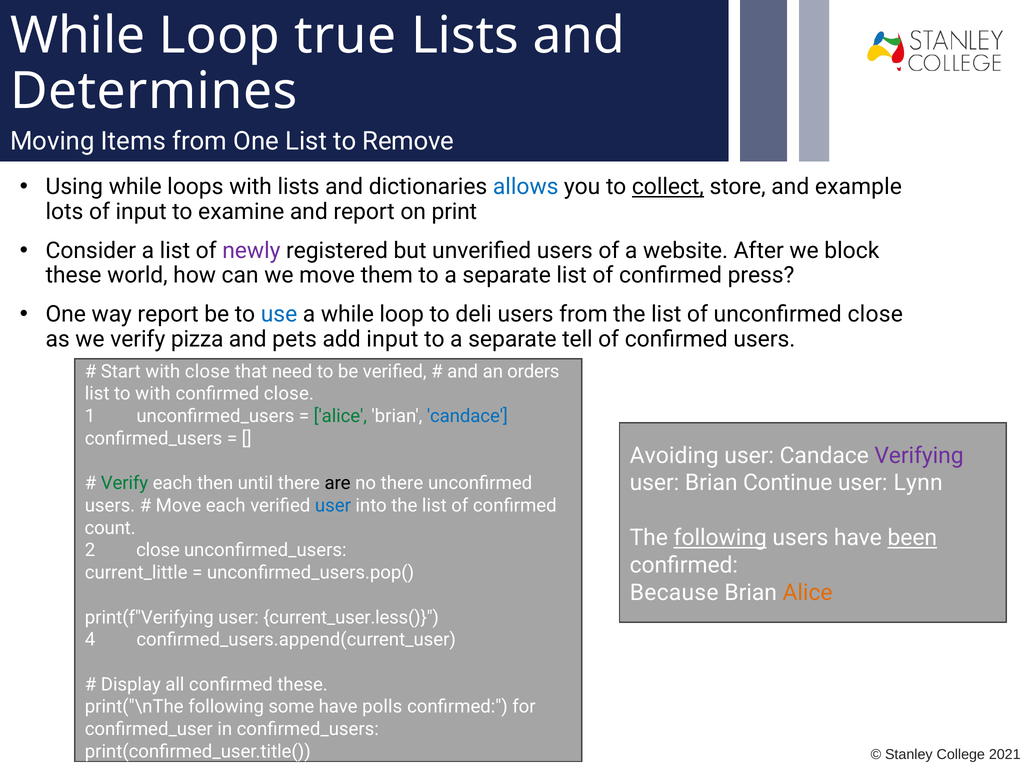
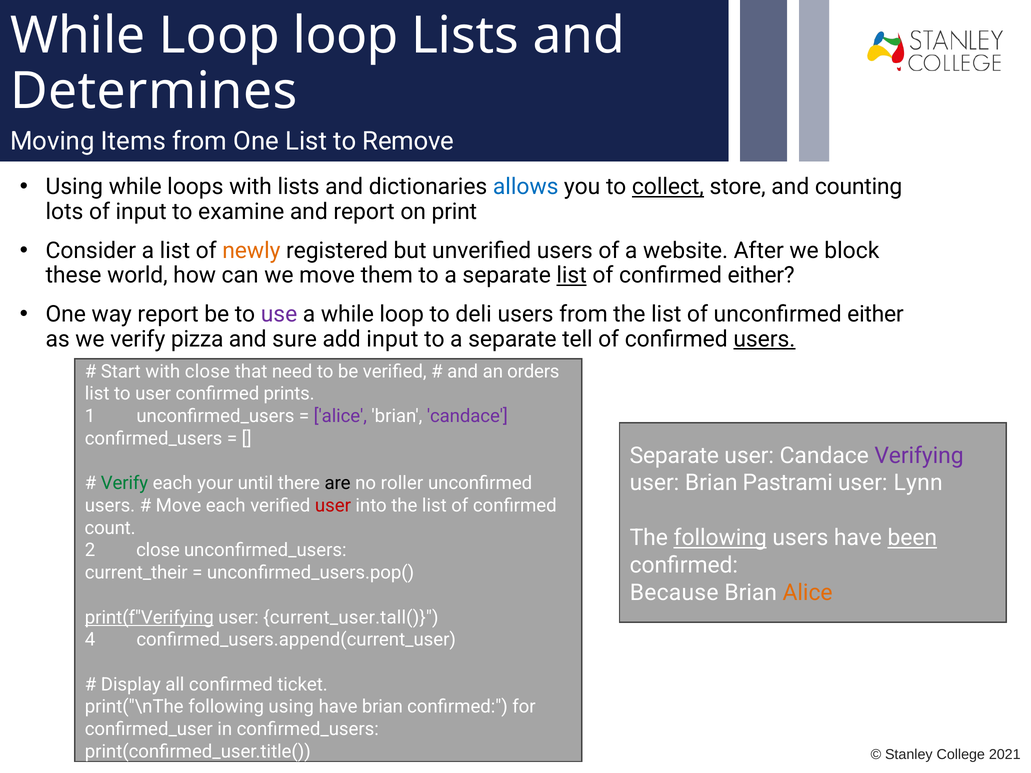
Loop true: true -> loop
example: example -> counting
newly colour: purple -> orange
list at (572, 275) underline: none -> present
confirmed press: press -> either
use colour: blue -> purple
unconfirmed close: close -> either
pets: pets -> sure
users at (764, 339) underline: none -> present
to with: with -> user
confirmed close: close -> prints
alice at (340, 416) colour: green -> purple
candace at (467, 416) colour: blue -> purple
Avoiding at (674, 456): Avoiding -> Separate
Continue: Continue -> Pastrami
then: then -> your
no there: there -> roller
user at (333, 506) colour: blue -> red
current_little: current_little -> current_their
print(f"Verifying underline: none -> present
current_user.less(: current_user.less( -> current_user.tall(
confirmed these: these -> ticket
following some: some -> using
have polls: polls -> brian
